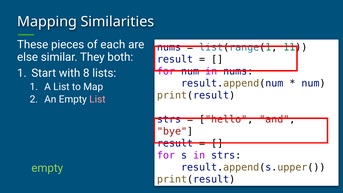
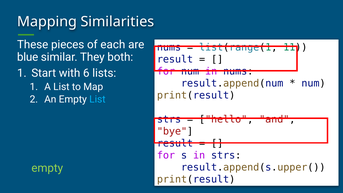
else: else -> blue
8: 8 -> 6
List at (97, 99) colour: pink -> light blue
